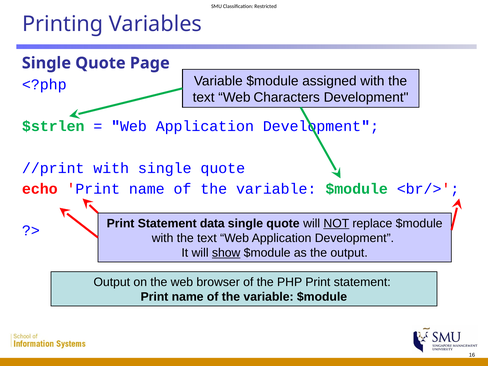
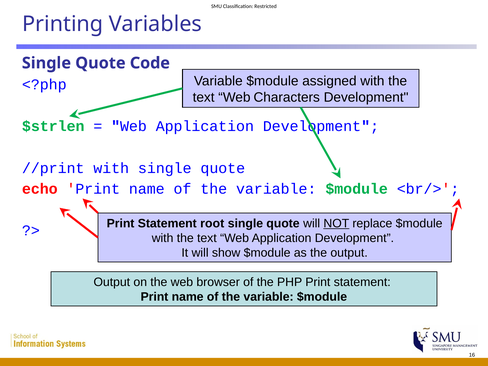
Page: Page -> Code
data: data -> root
show underline: present -> none
